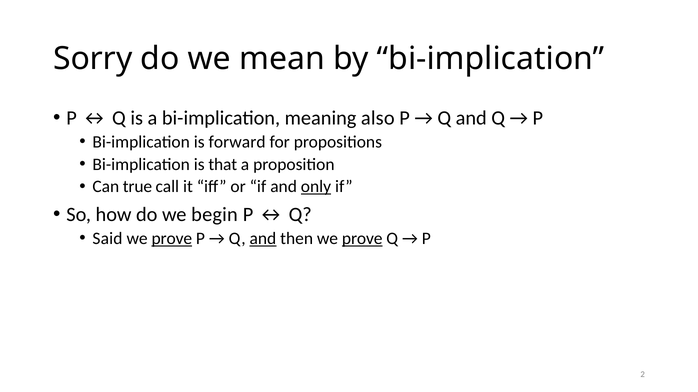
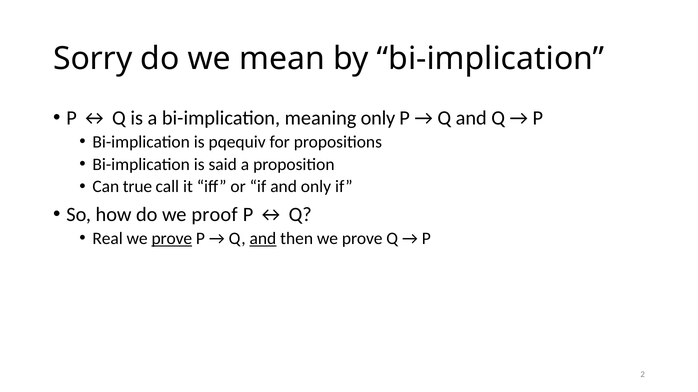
meaning also: also -> only
forward: forward -> pqequiv
that: that -> said
only at (316, 187) underline: present -> none
begin: begin -> proof
Said: Said -> Real
prove at (362, 239) underline: present -> none
